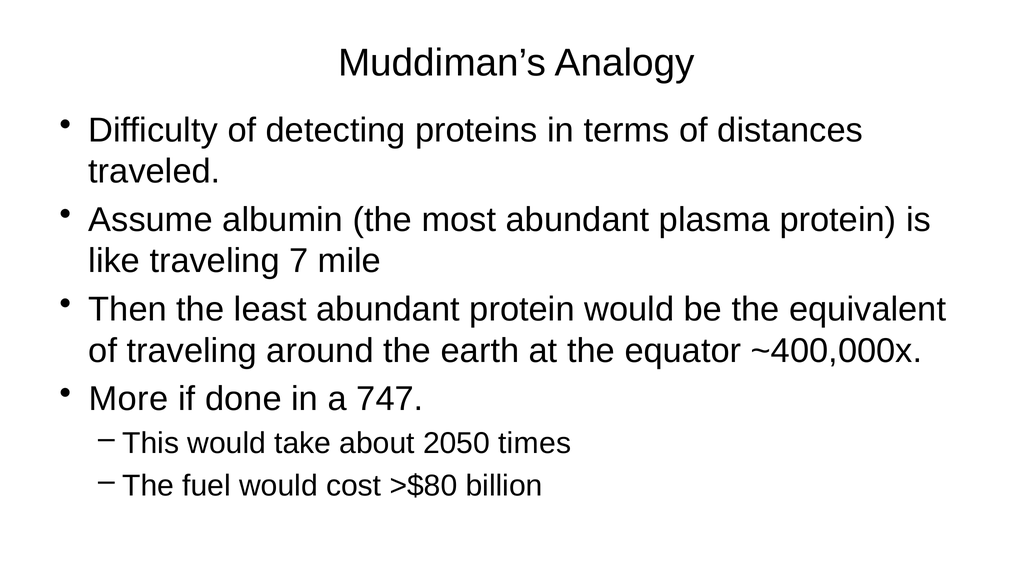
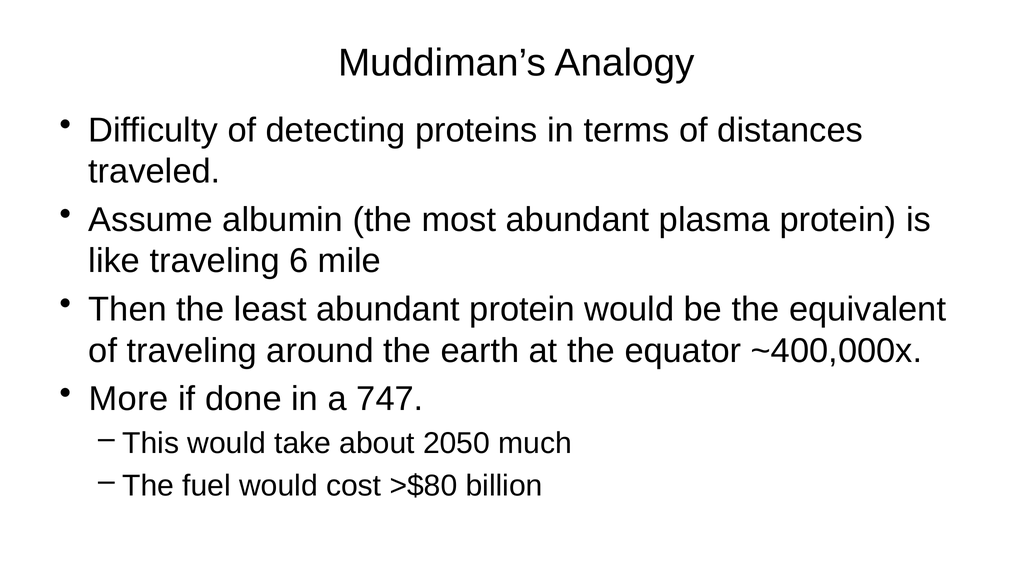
7: 7 -> 6
times: times -> much
